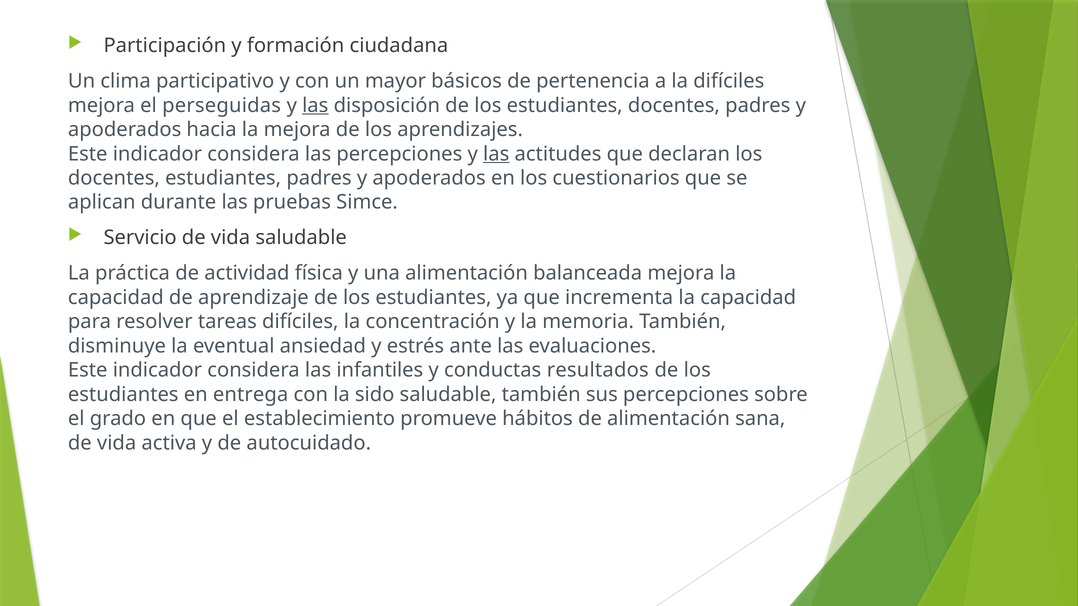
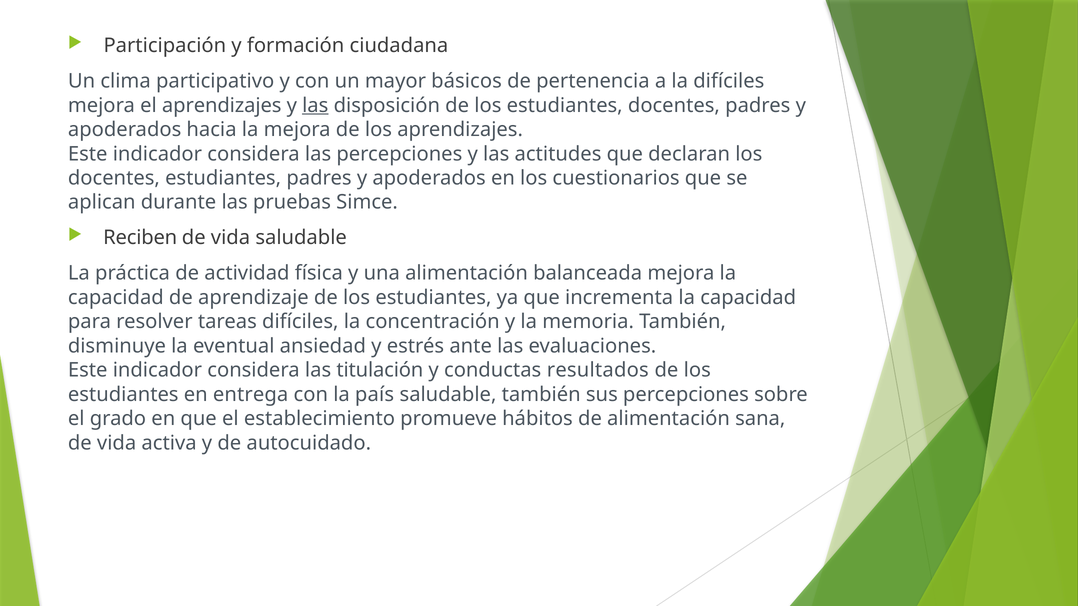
el perseguidas: perseguidas -> aprendizajes
las at (496, 154) underline: present -> none
Servicio: Servicio -> Reciben
infantiles: infantiles -> titulación
sido: sido -> país
